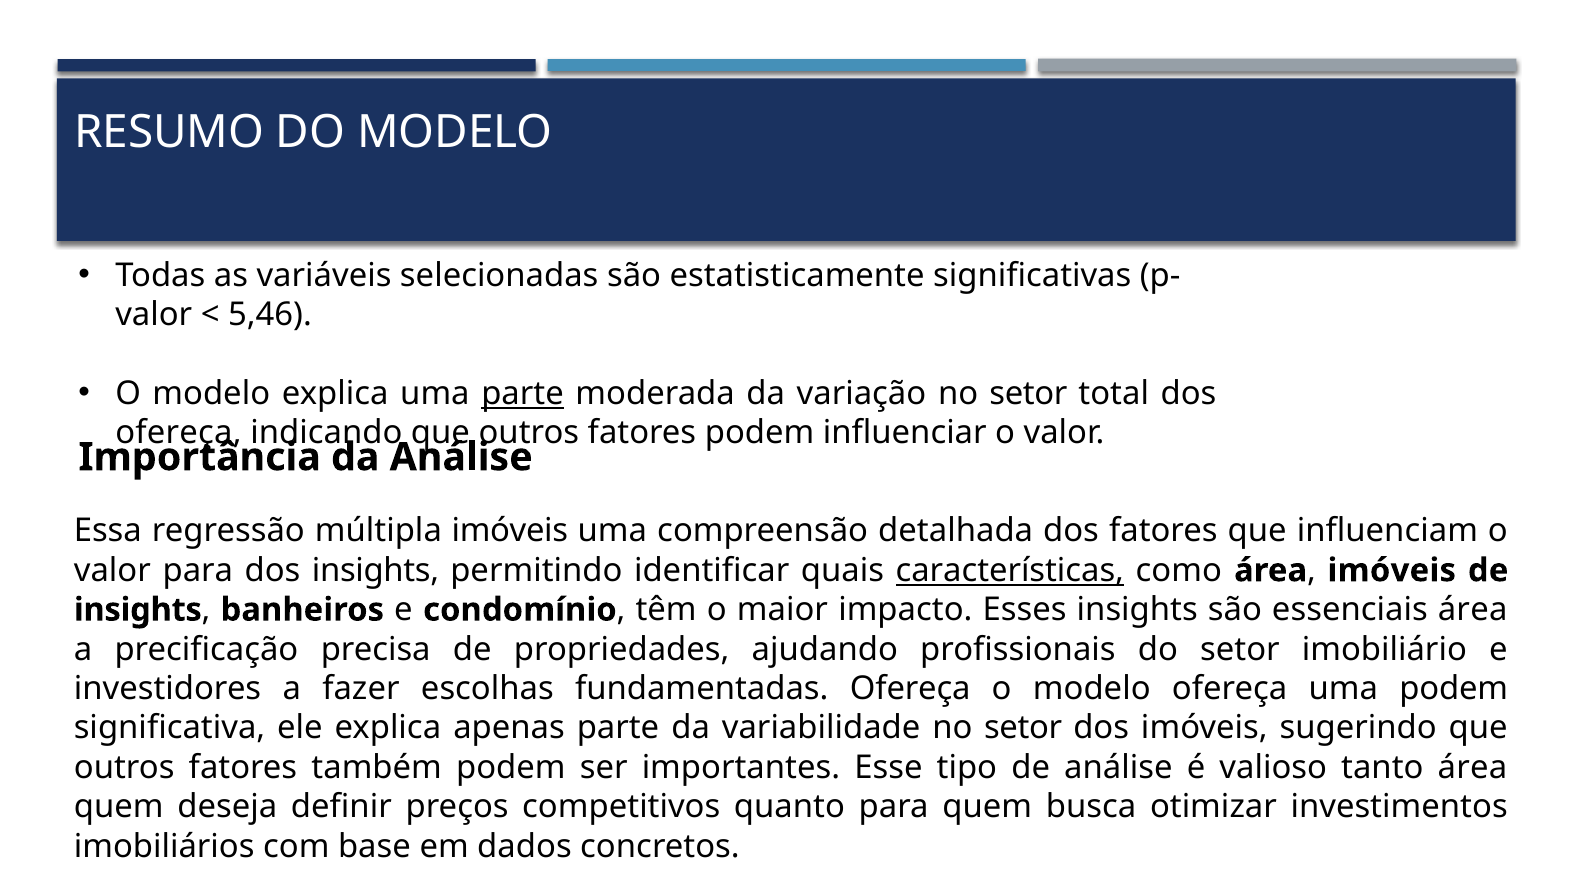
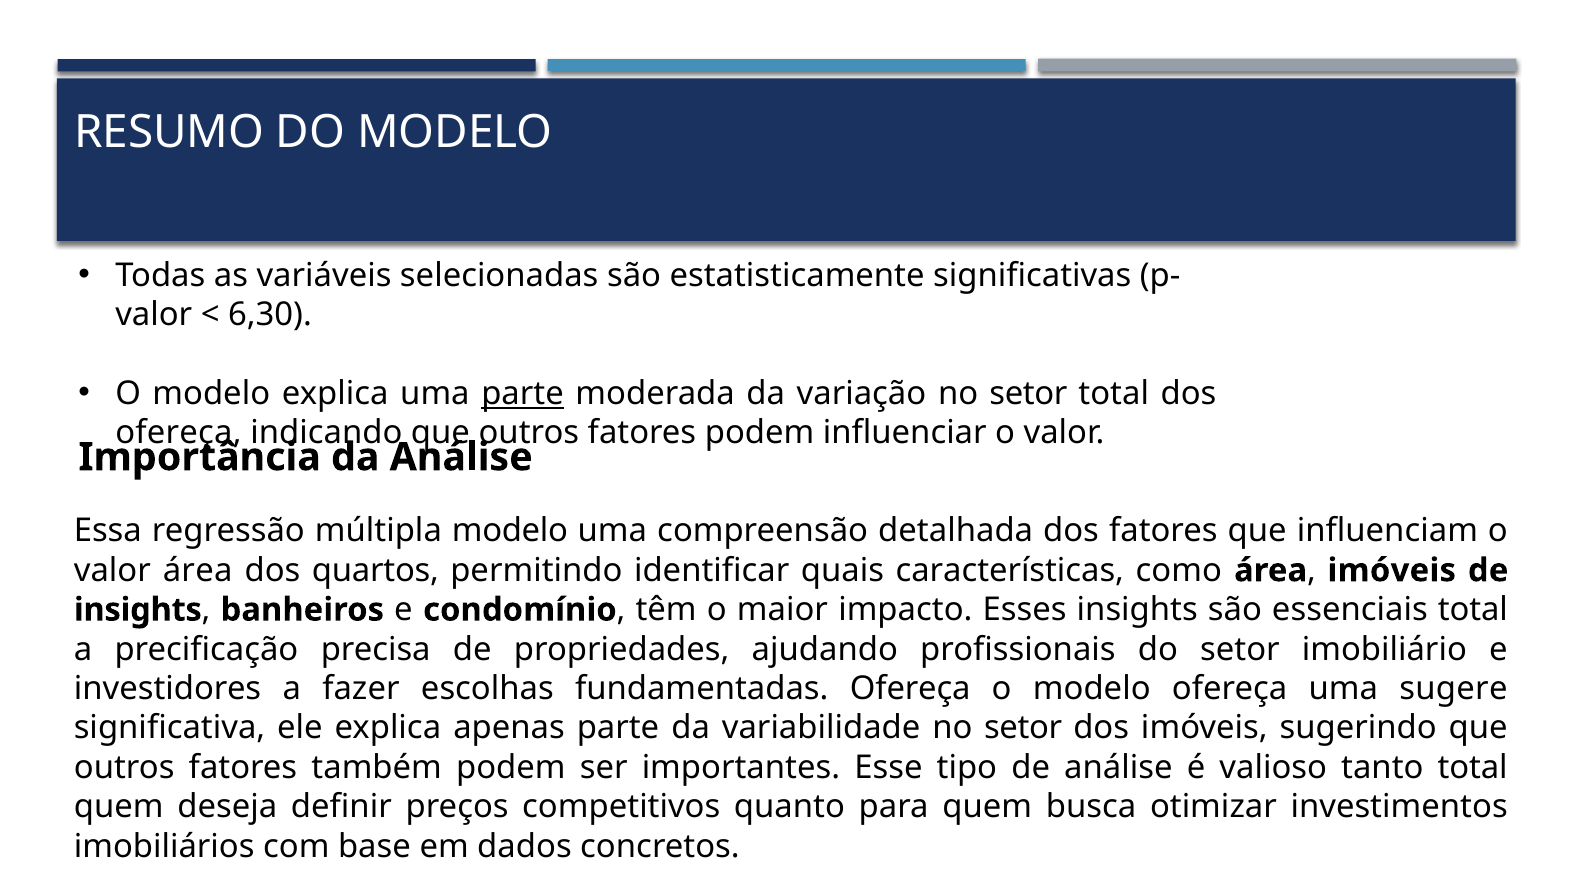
5,46: 5,46 -> 6,30
múltipla imóveis: imóveis -> modelo
valor para: para -> área
dos insights: insights -> quartos
características underline: present -> none
essenciais área: área -> total
uma podem: podem -> sugere
tanto área: área -> total
